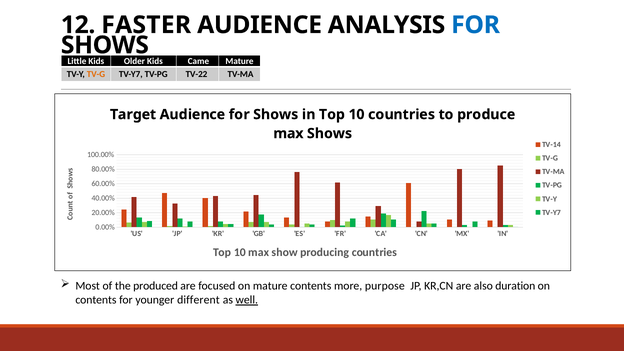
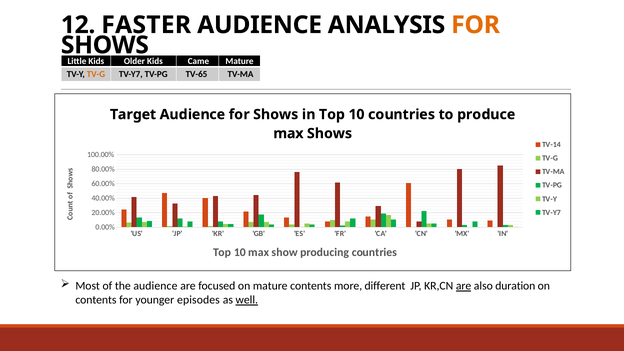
FOR at (476, 25) colour: blue -> orange
TV-22: TV-22 -> TV-65
the produced: produced -> audience
purpose: purpose -> different
are at (464, 286) underline: none -> present
different: different -> episodes
